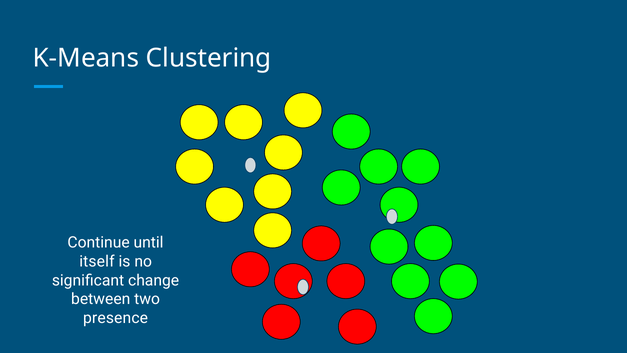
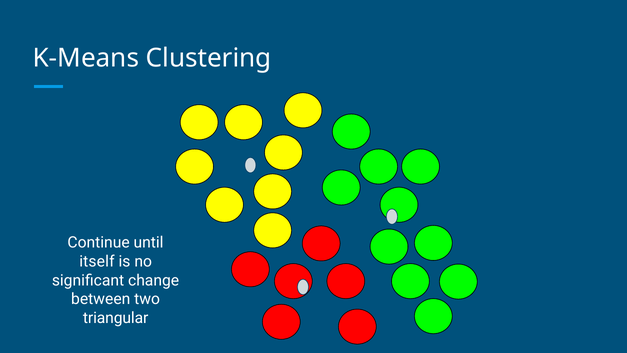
presence: presence -> triangular
